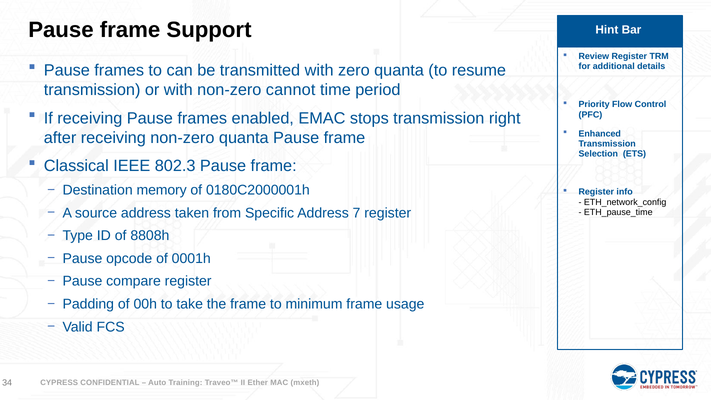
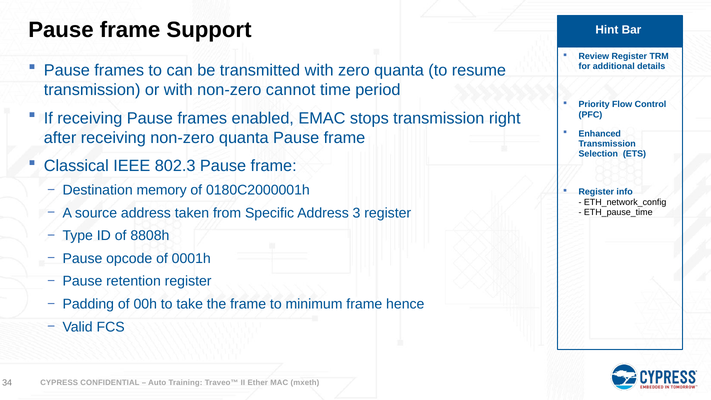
7: 7 -> 3
compare: compare -> retention
usage: usage -> hence
